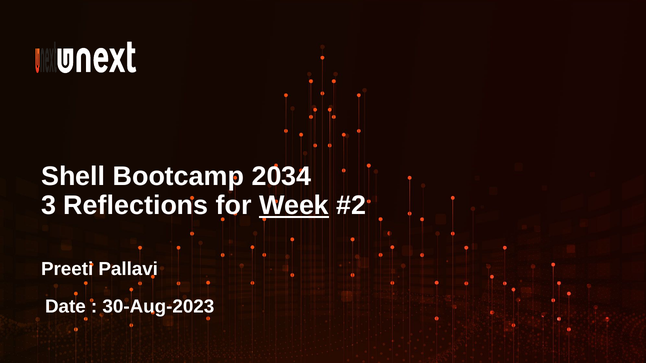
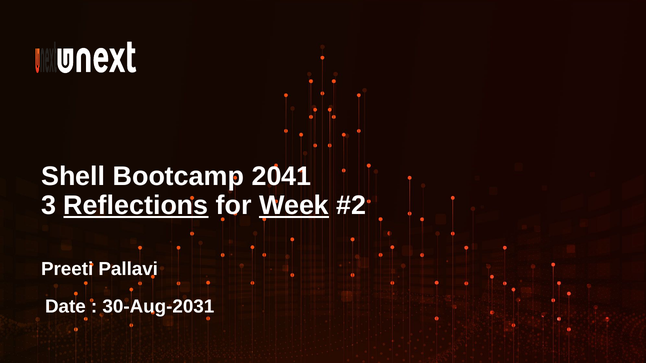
2034: 2034 -> 2041
Reflections underline: none -> present
30-Aug-2023: 30-Aug-2023 -> 30-Aug-2031
